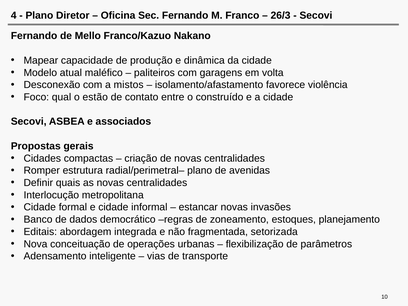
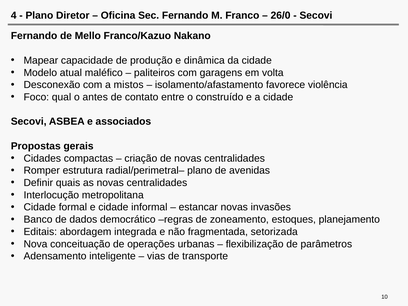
26/3: 26/3 -> 26/0
estão: estão -> antes
